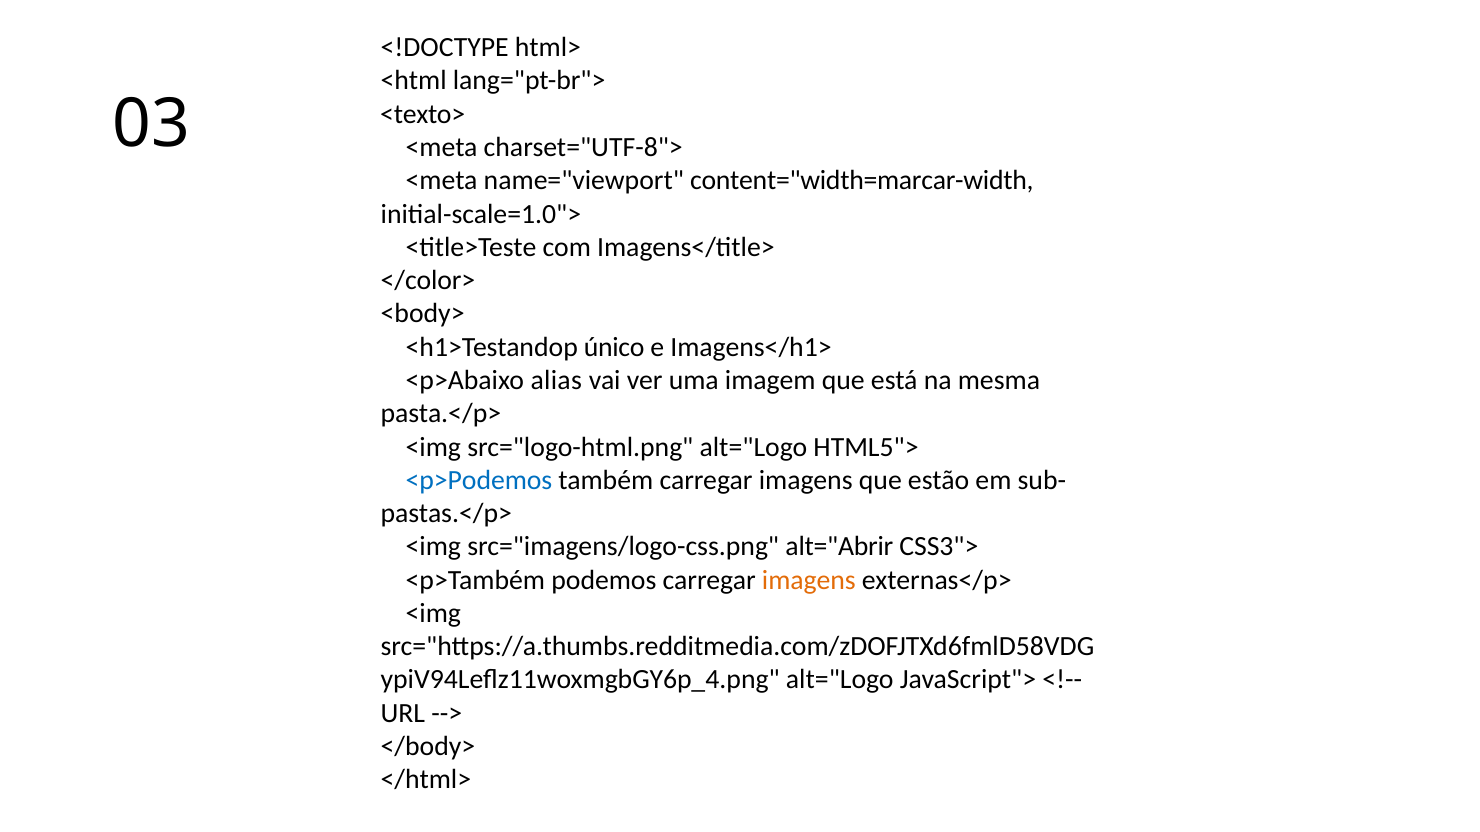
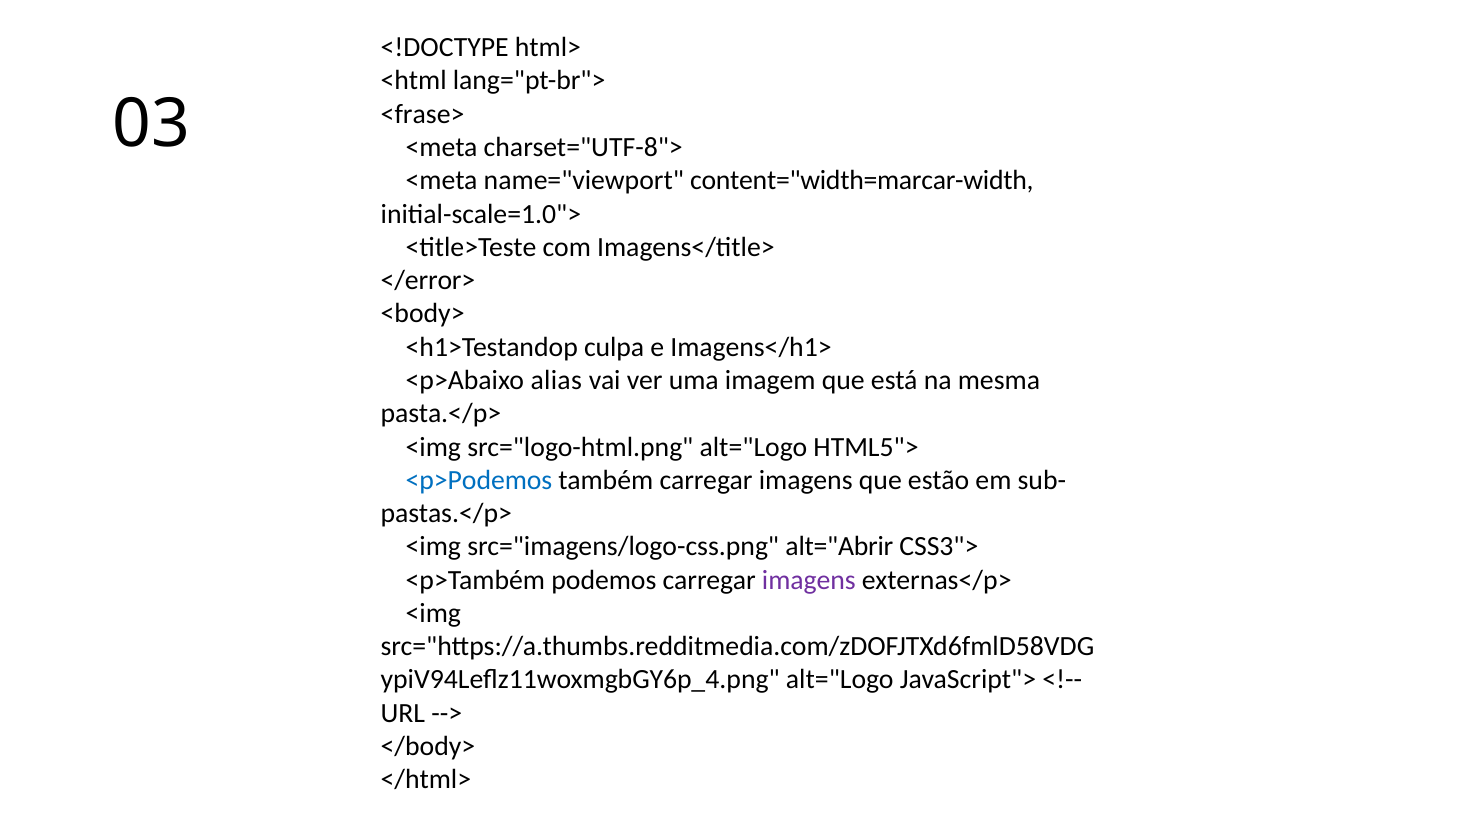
<texto>: <texto> -> <frase>
</color>: </color> -> </error>
único: único -> culpa
imagens at (809, 580) colour: orange -> purple
